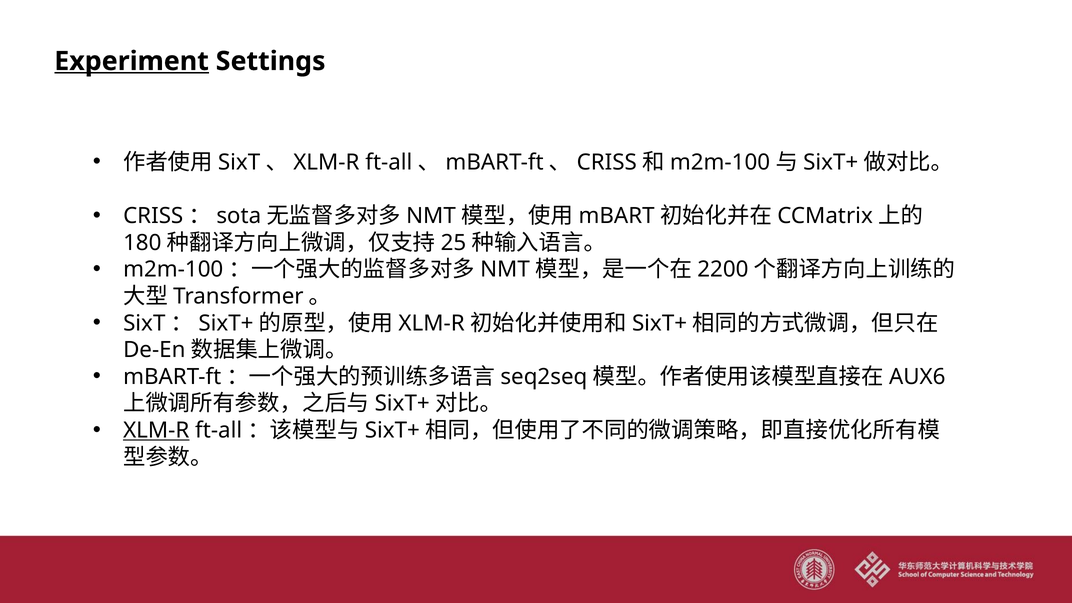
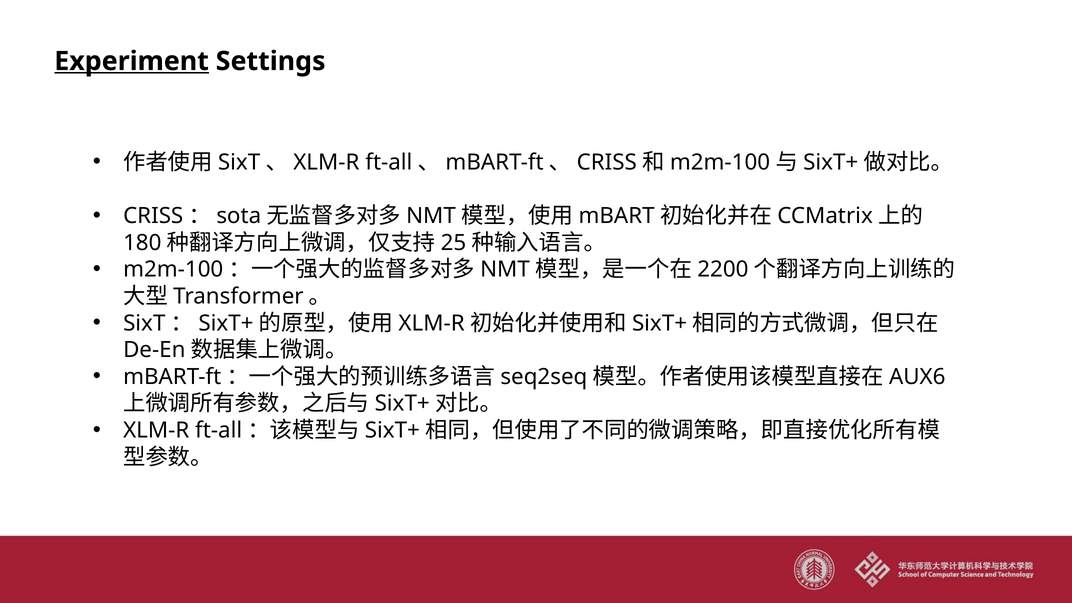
XLM-R at (156, 430) underline: present -> none
